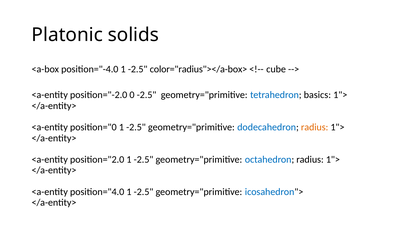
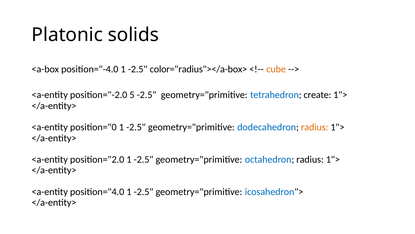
cube colour: black -> orange
0: 0 -> 5
basics: basics -> create
